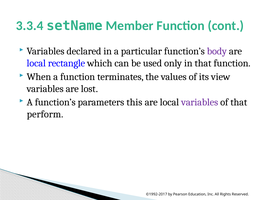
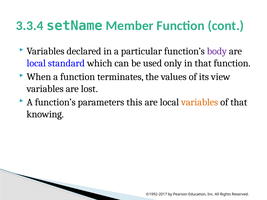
rectangle: rectangle -> standard
variables at (200, 102) colour: purple -> orange
perform: perform -> knowing
